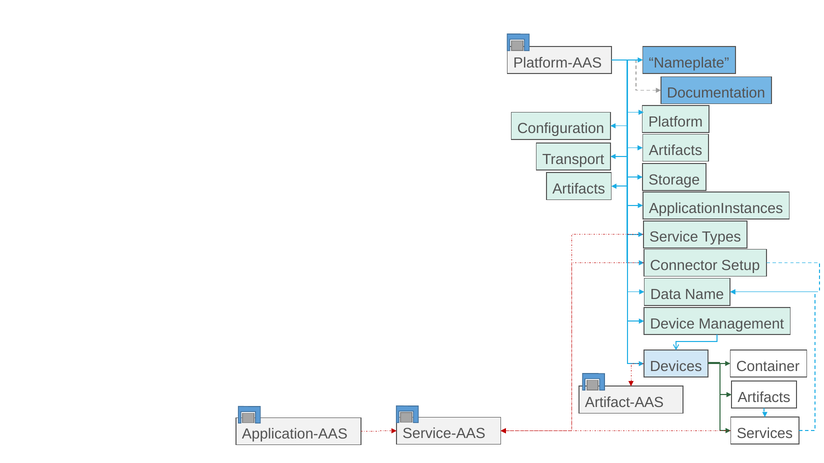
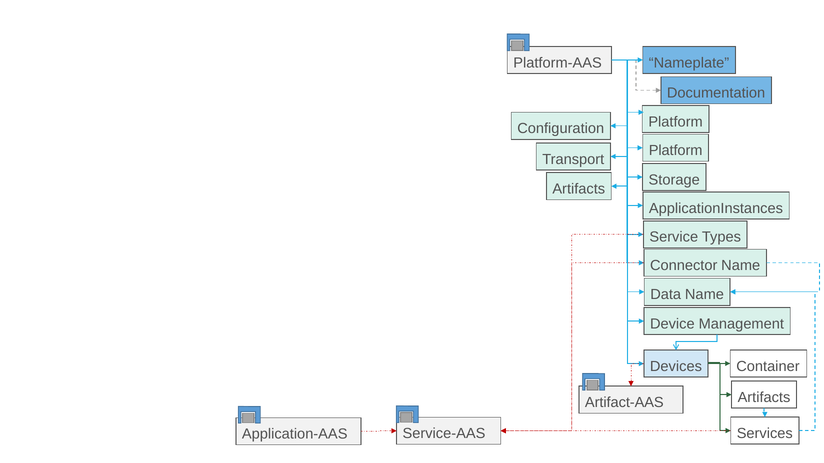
Artifacts at (676, 151): Artifacts -> Platform
Connector Setup: Setup -> Name
